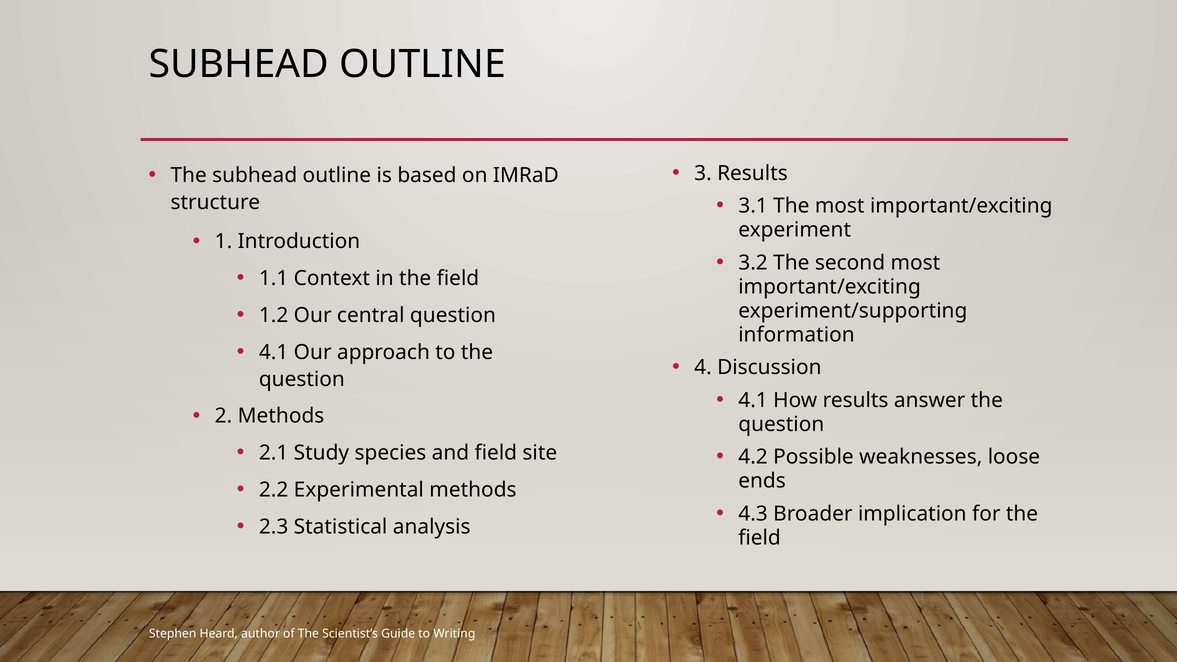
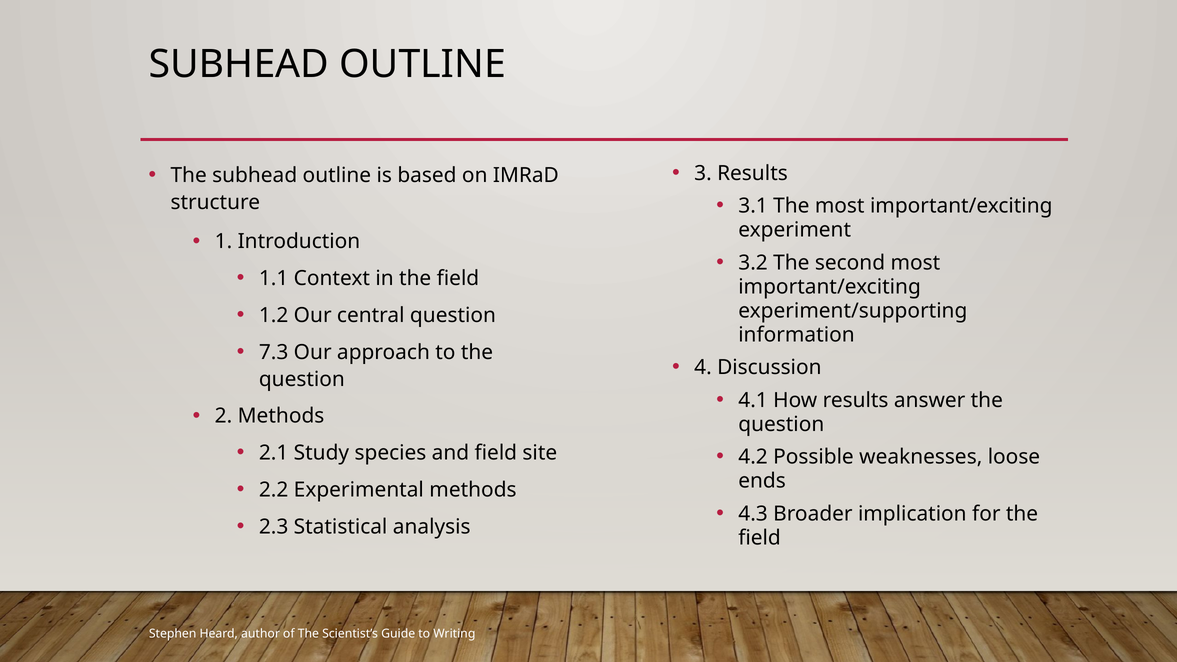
4.1 at (274, 352): 4.1 -> 7.3
